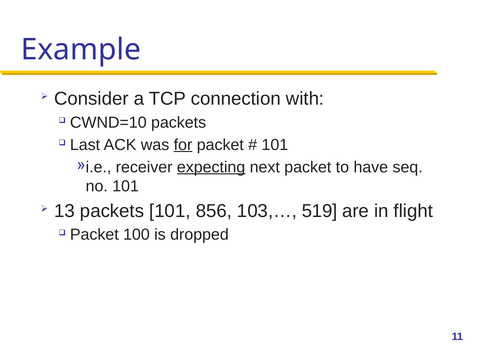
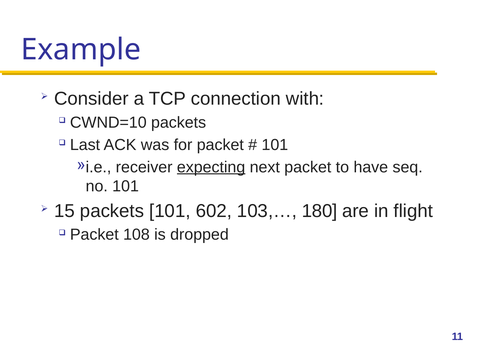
for underline: present -> none
13: 13 -> 15
856: 856 -> 602
519: 519 -> 180
100: 100 -> 108
